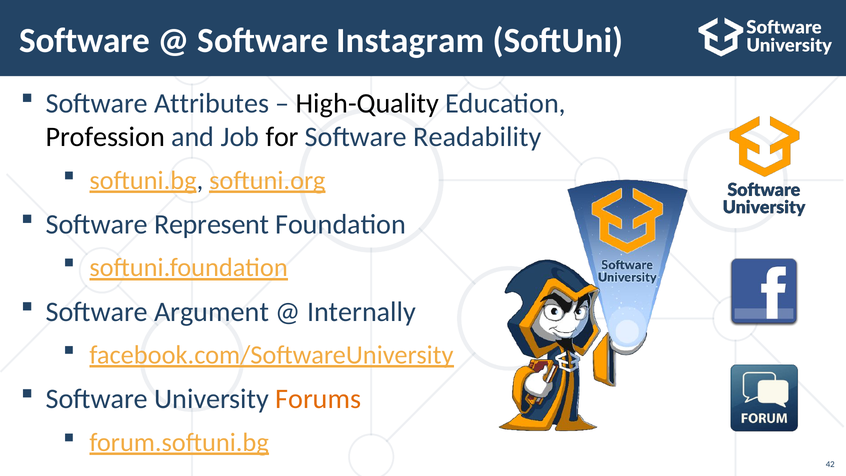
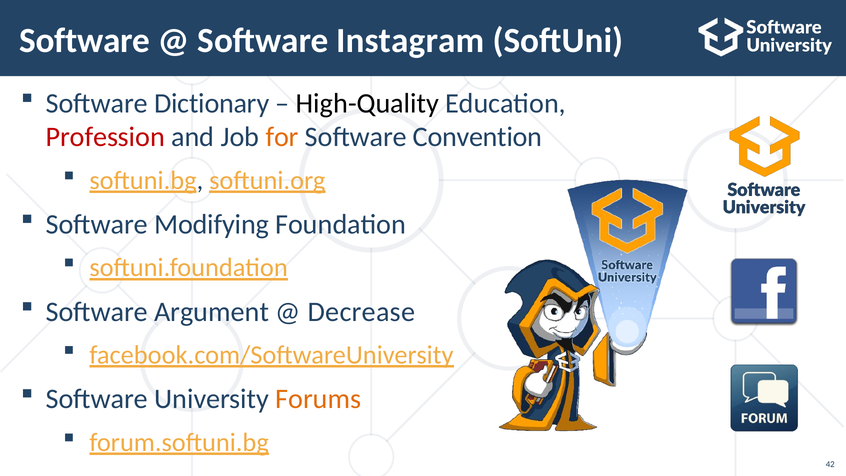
Attributes: Attributes -> Dictionary
Profession colour: black -> red
for colour: black -> orange
Readability: Readability -> Convention
Represent: Represent -> Modifying
Internally: Internally -> Decrease
